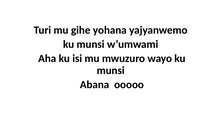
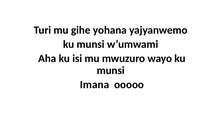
Abana: Abana -> Imana
